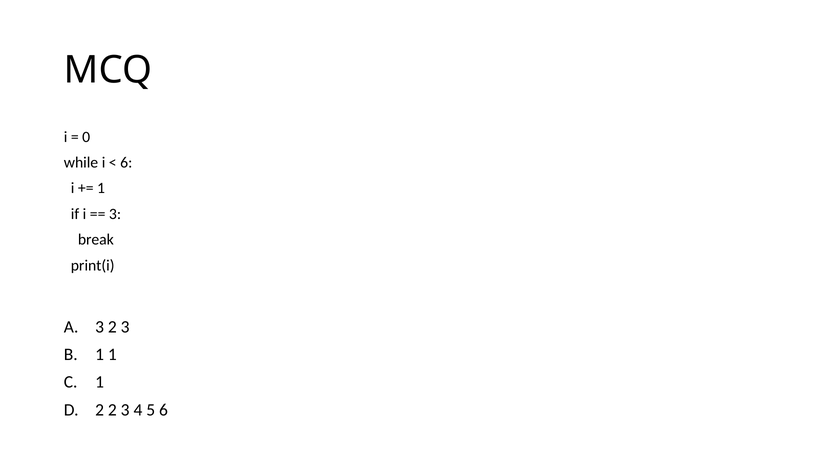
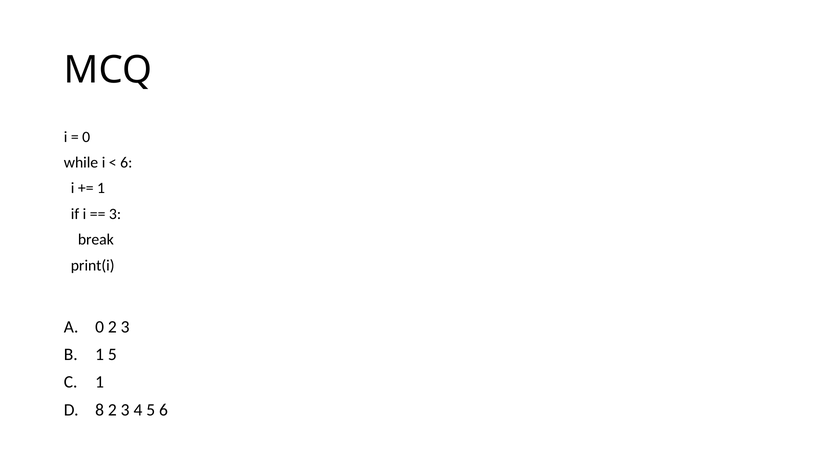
3 at (100, 327): 3 -> 0
1 1: 1 -> 5
2 at (100, 410): 2 -> 8
